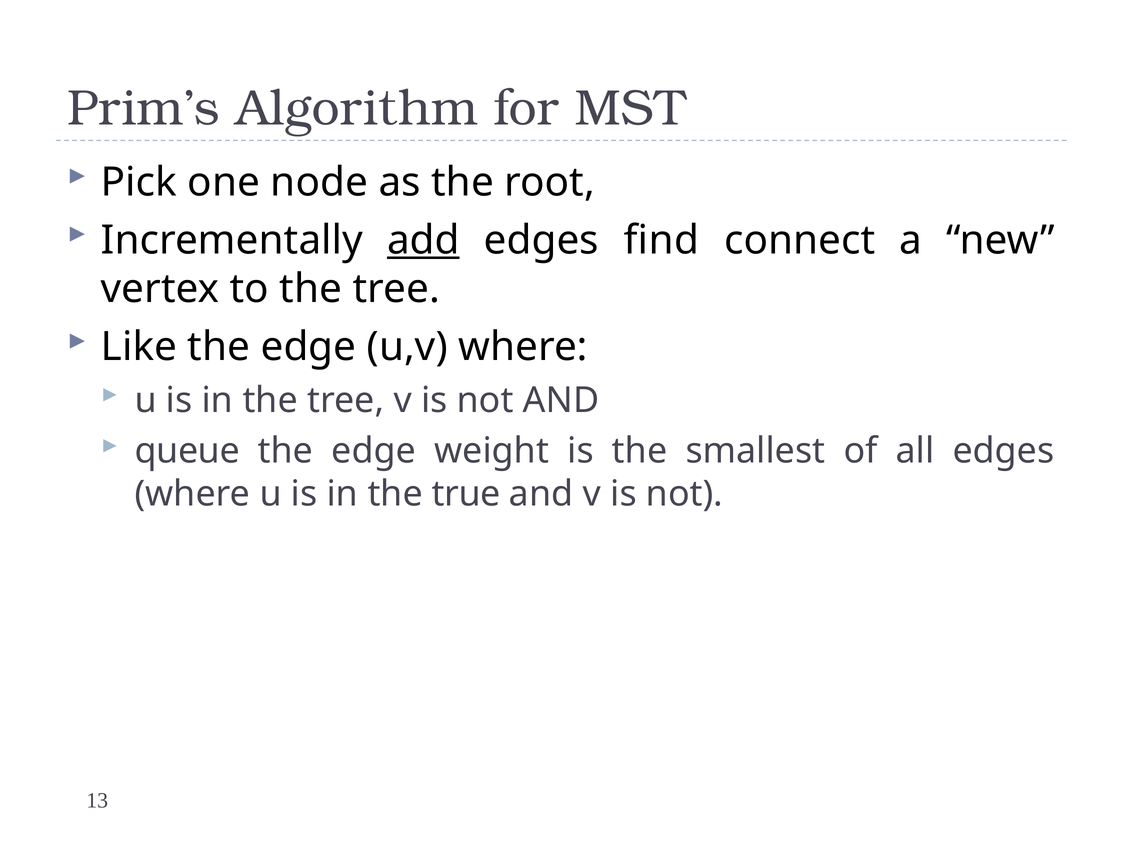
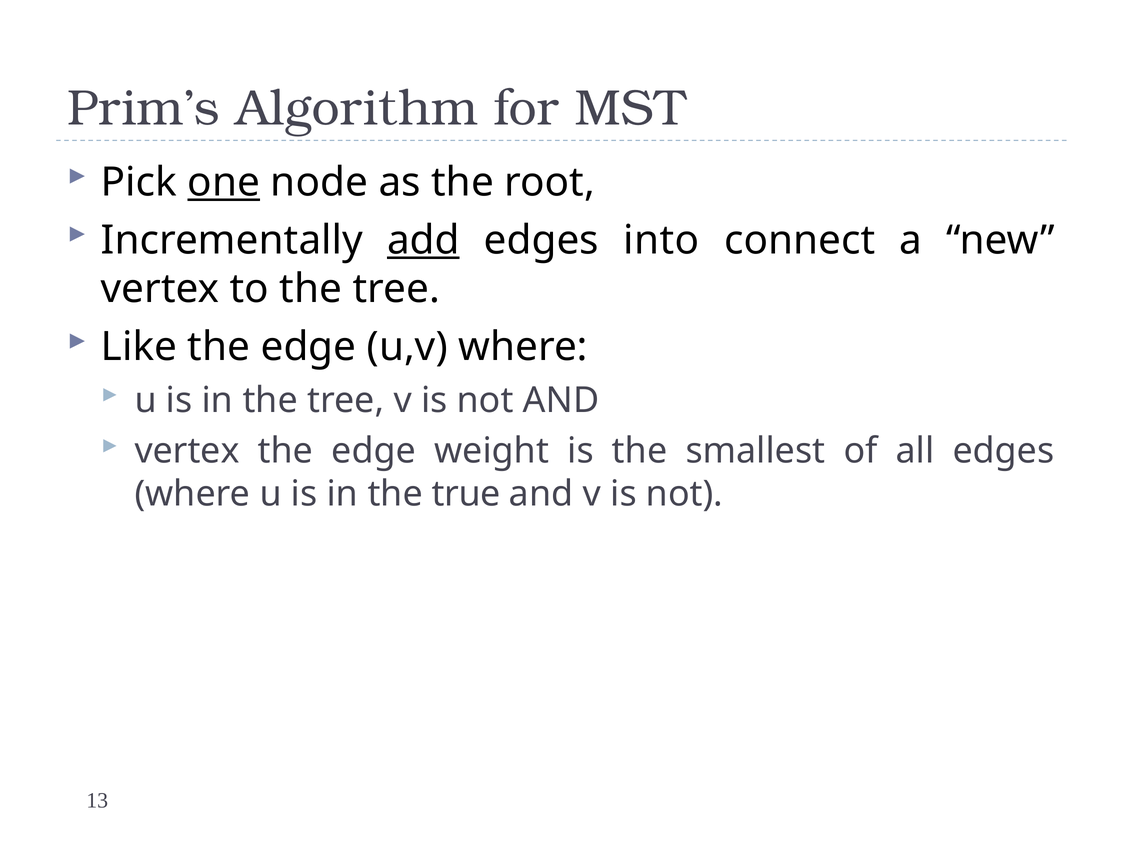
one underline: none -> present
find: find -> into
queue at (187, 451): queue -> vertex
